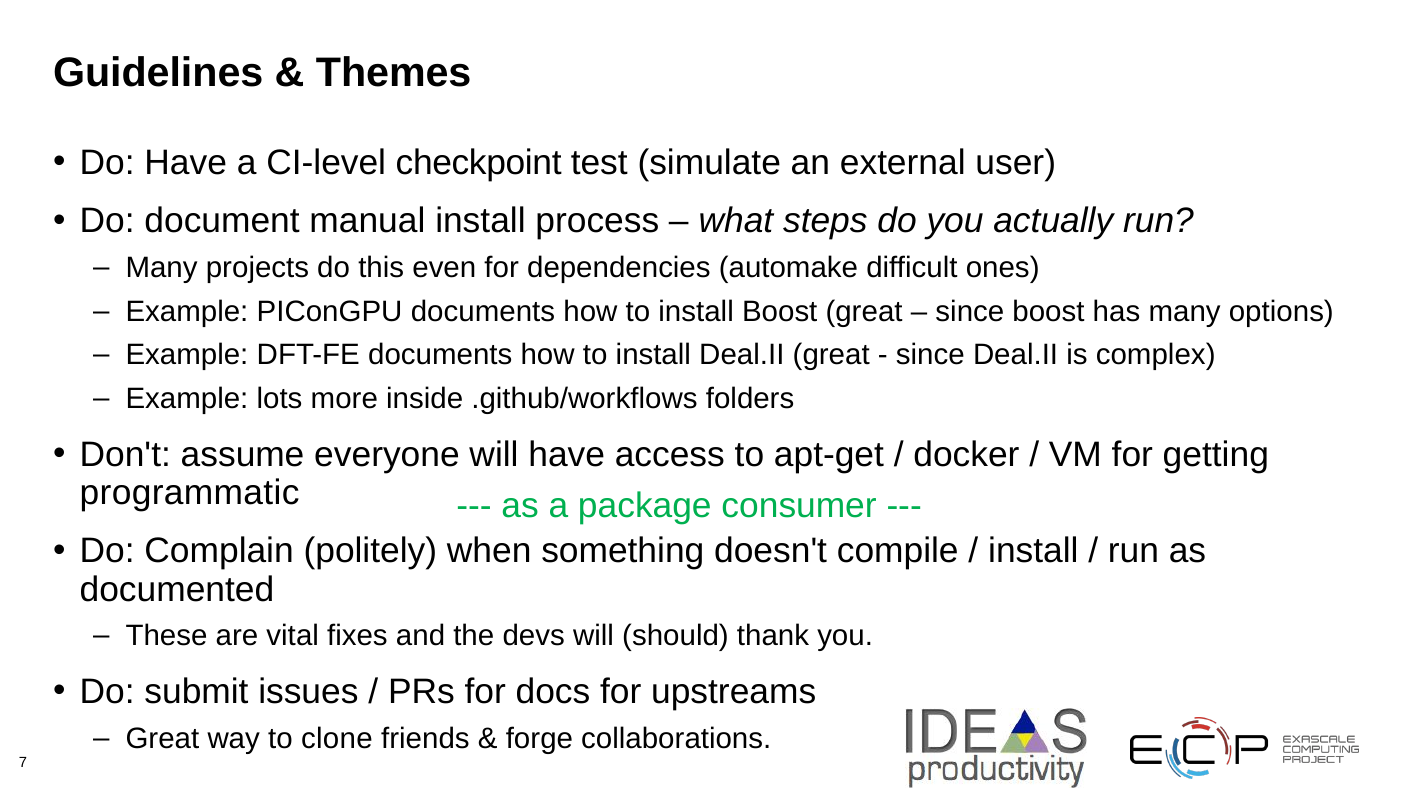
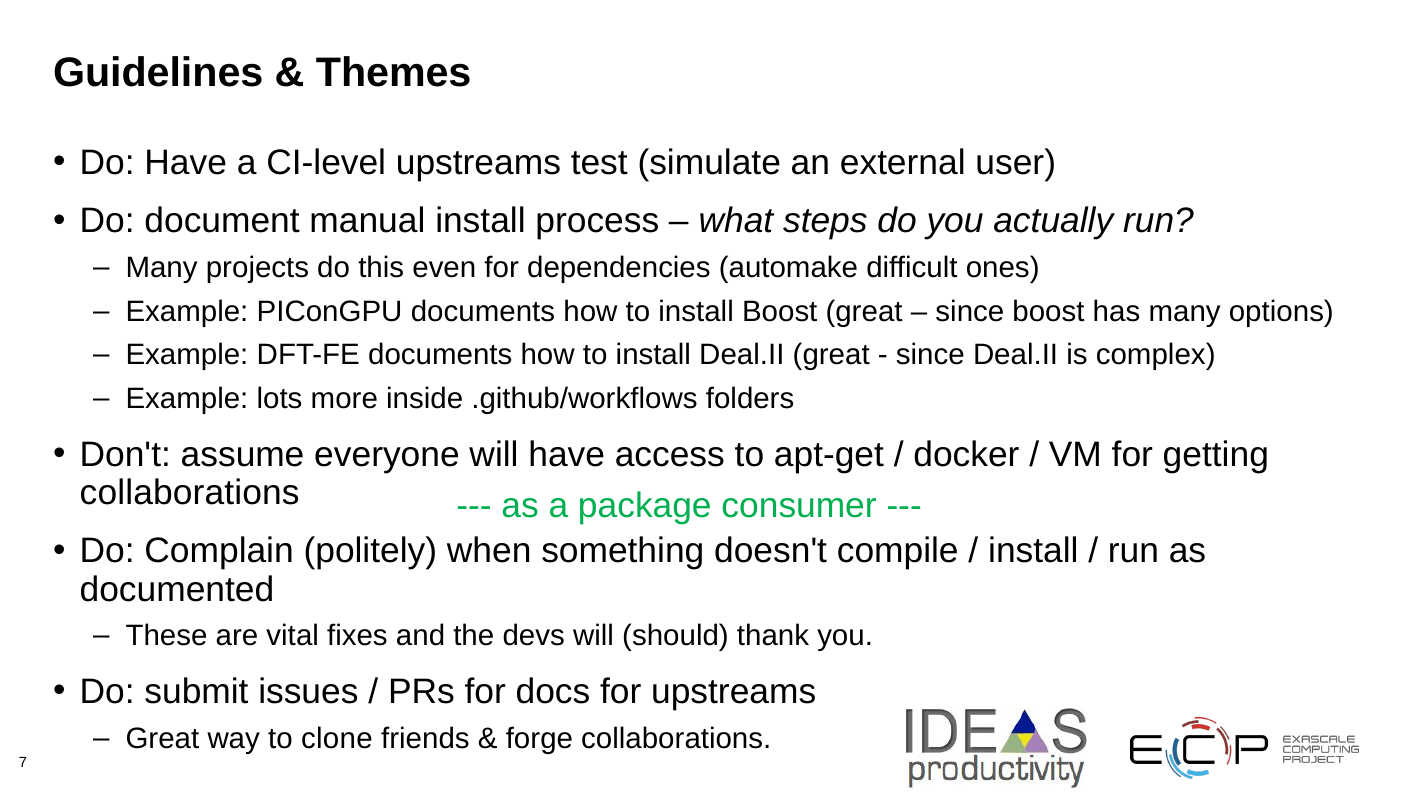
CI-level checkpoint: checkpoint -> upstreams
programmatic at (190, 493): programmatic -> collaborations
